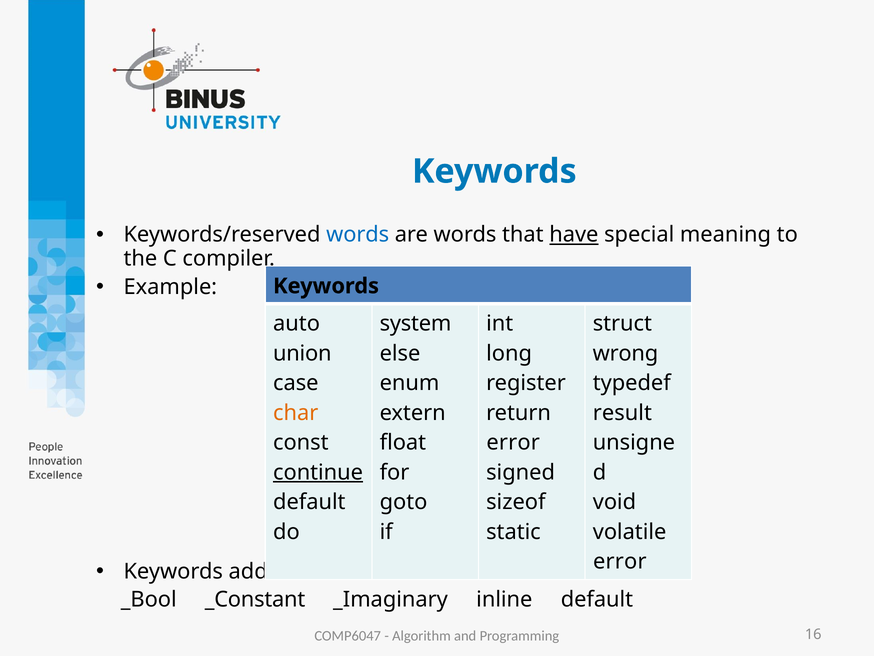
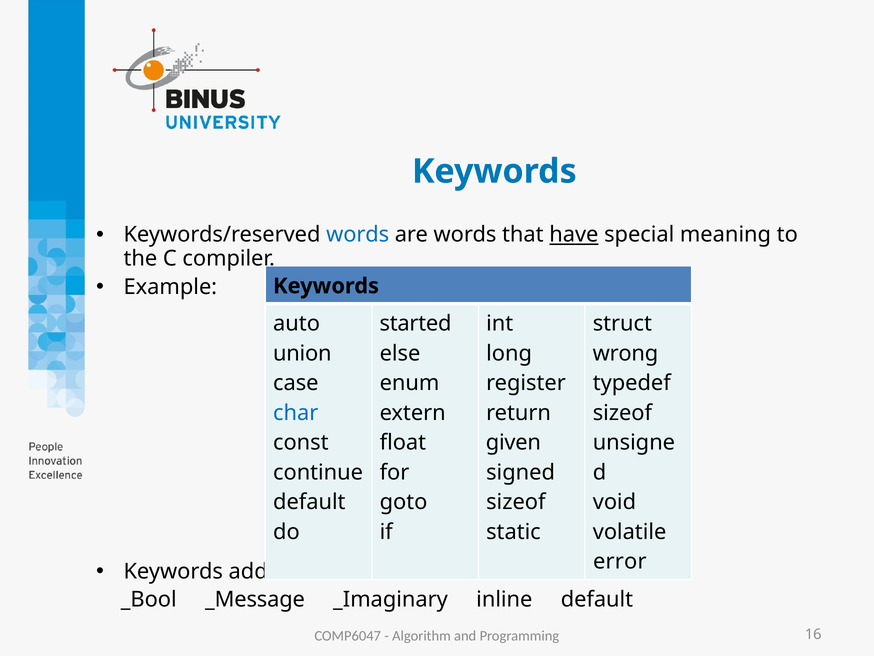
system: system -> started
char colour: orange -> blue
result at (622, 413): result -> sizeof
error at (513, 442): error -> given
continue underline: present -> none
_Constant: _Constant -> _Message
